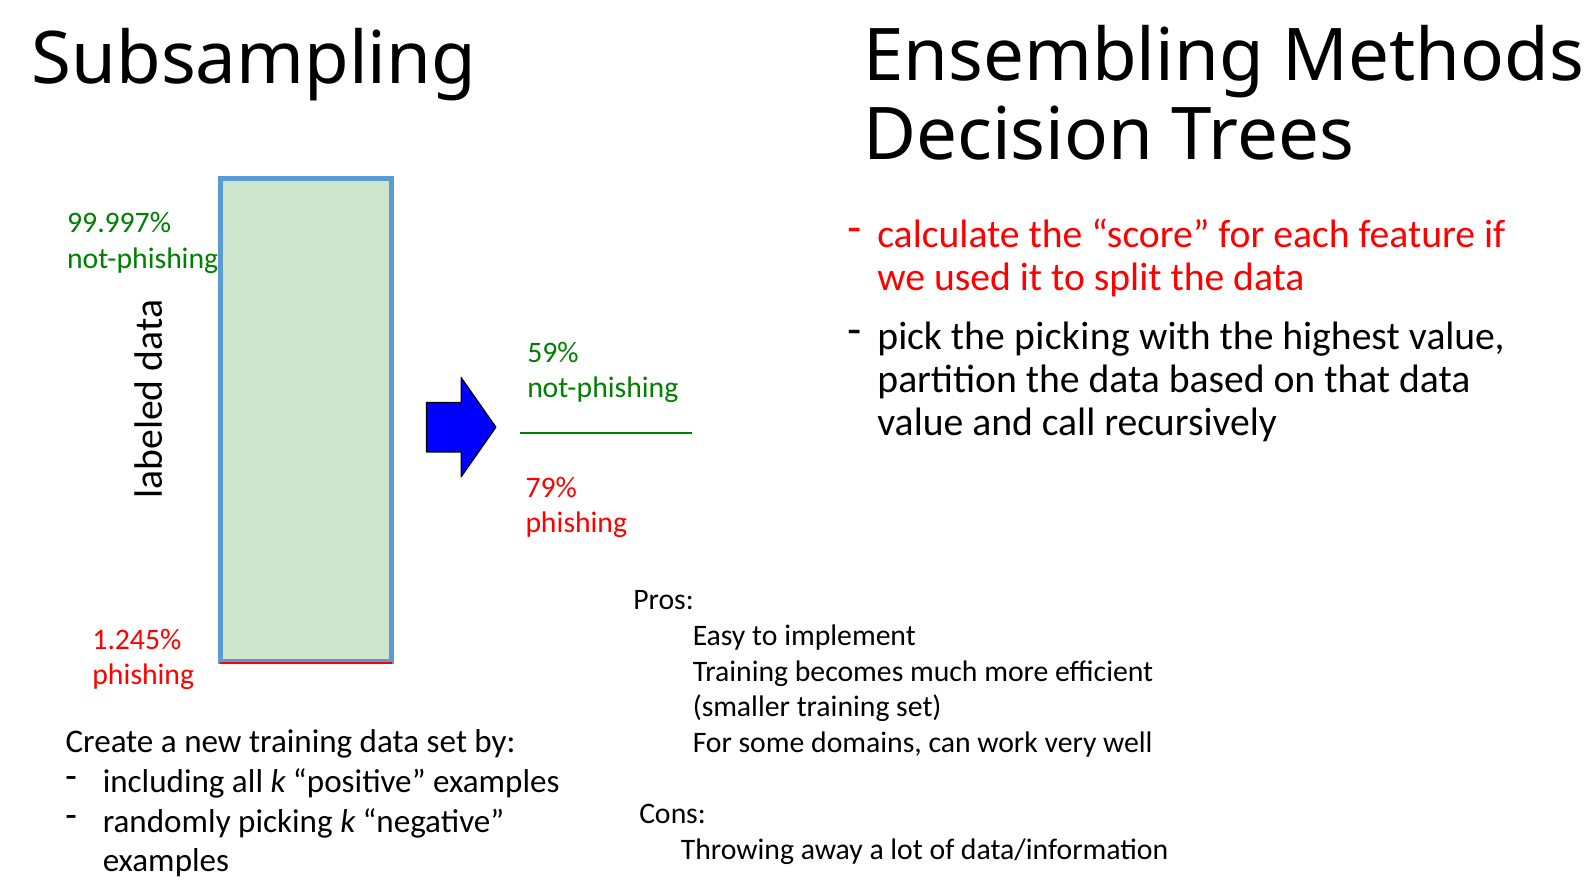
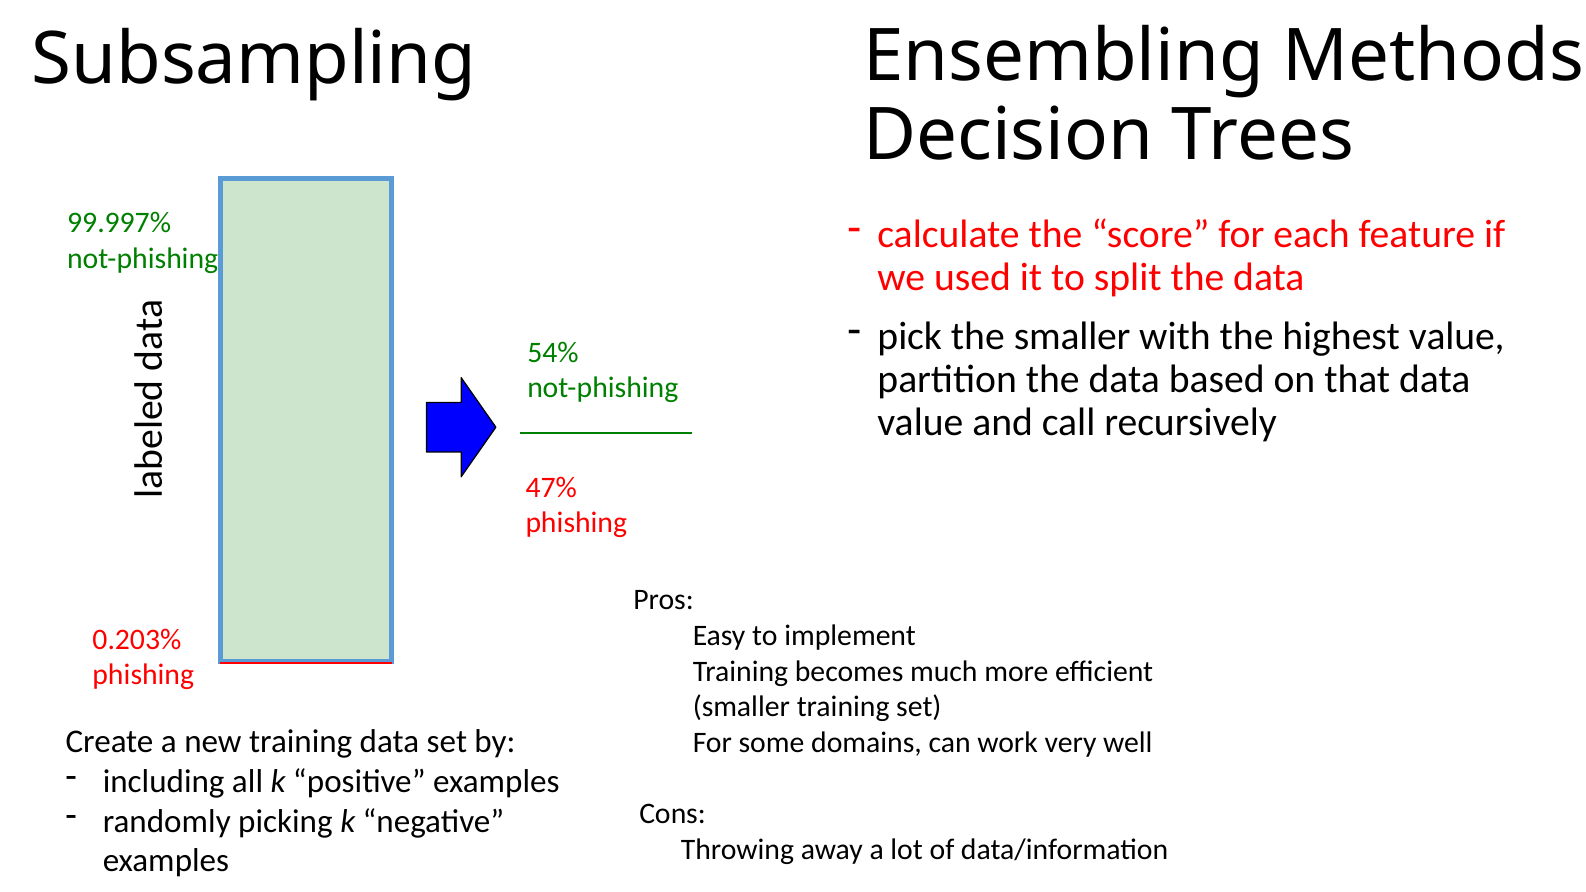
the picking: picking -> smaller
59%: 59% -> 54%
79%: 79% -> 47%
1.245%: 1.245% -> 0.203%
